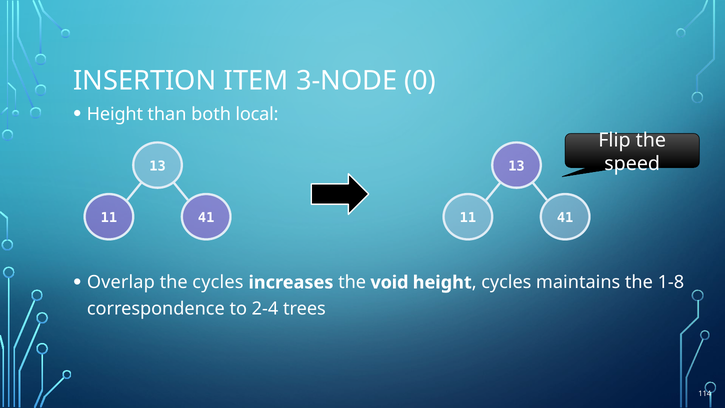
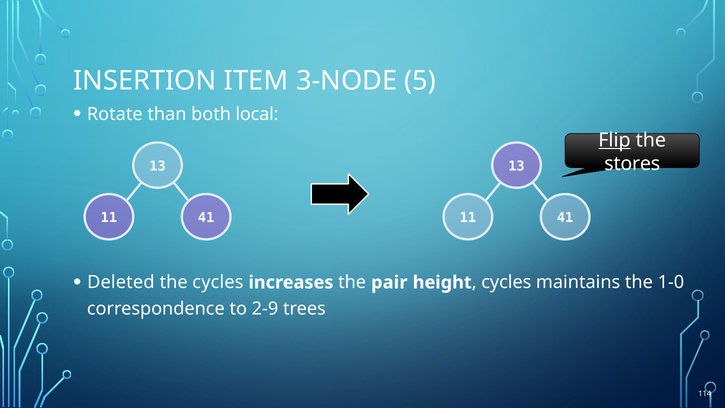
0: 0 -> 5
Height at (115, 114): Height -> Rotate
Flip underline: none -> present
speed: speed -> stores
Overlap: Overlap -> Deleted
void: void -> pair
1-8: 1-8 -> 1-0
2-4: 2-4 -> 2-9
